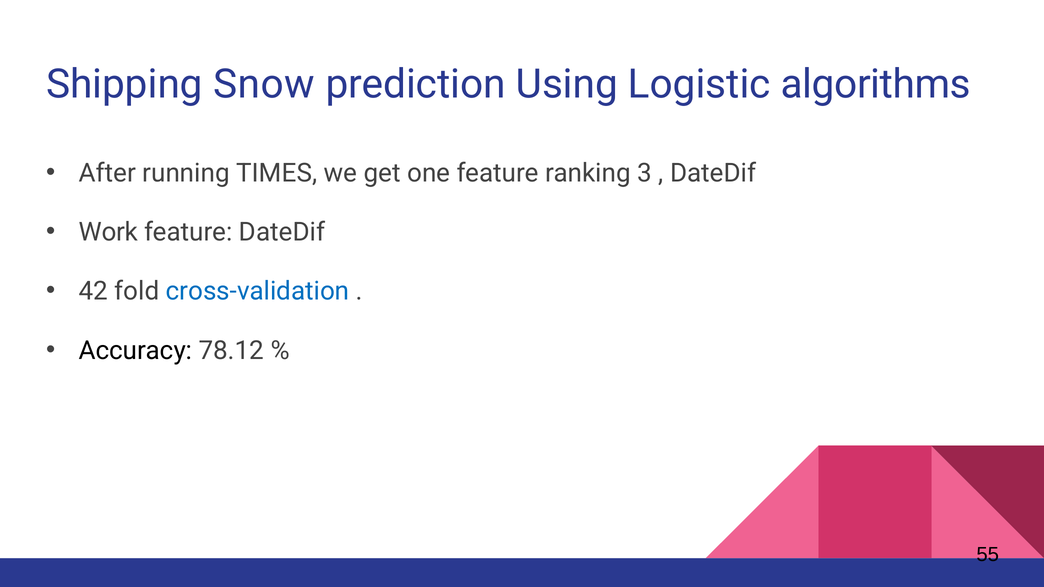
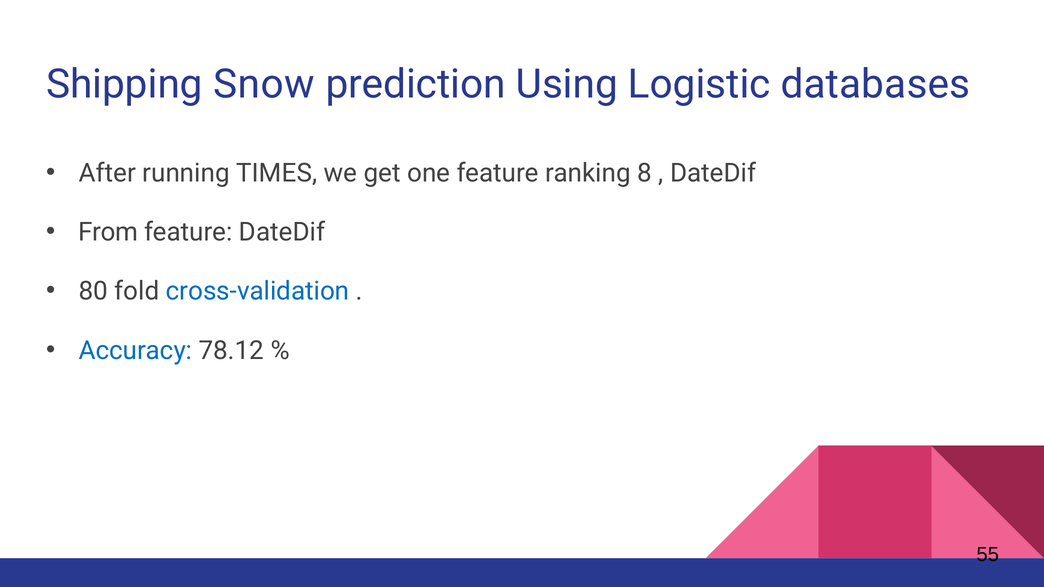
algorithms: algorithms -> databases
3: 3 -> 8
Work: Work -> From
42: 42 -> 80
Accuracy colour: black -> blue
